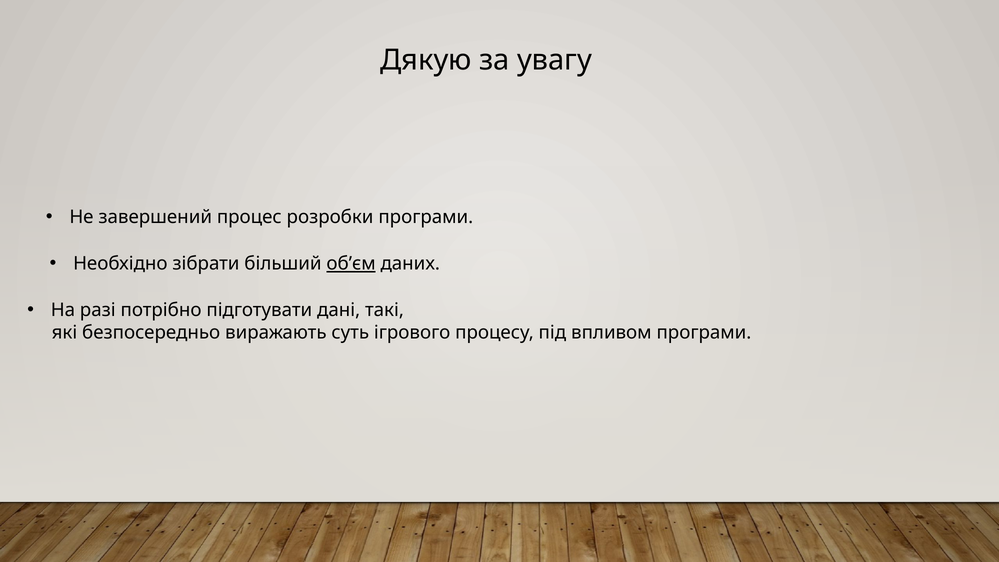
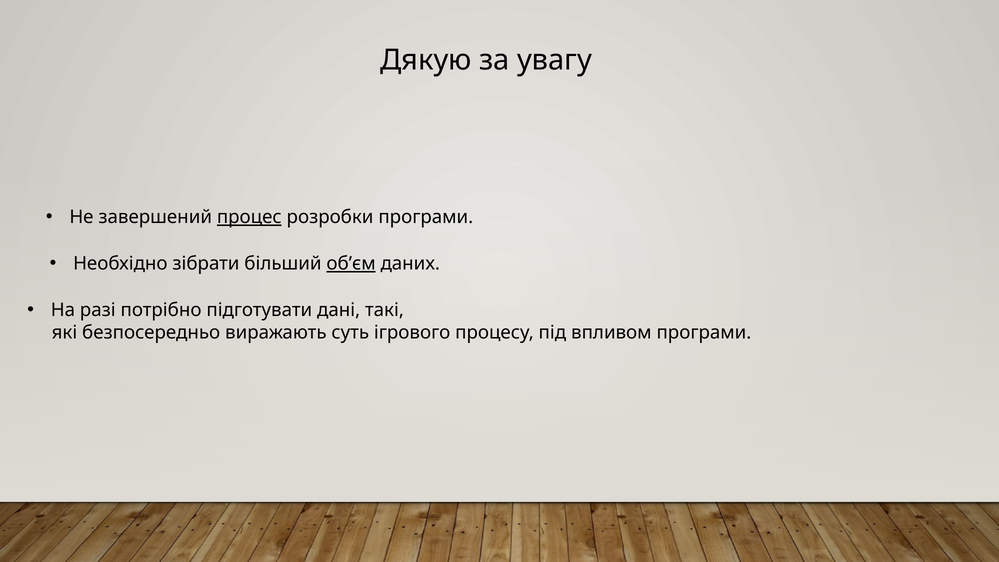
процес underline: none -> present
